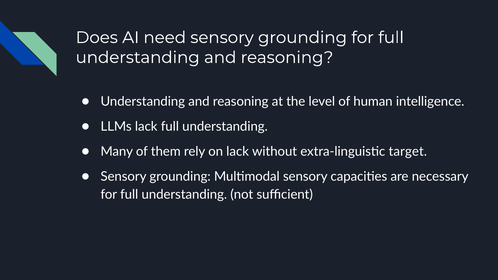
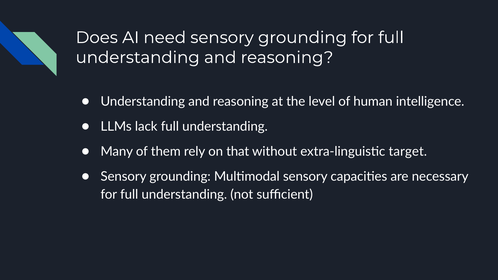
on lack: lack -> that
